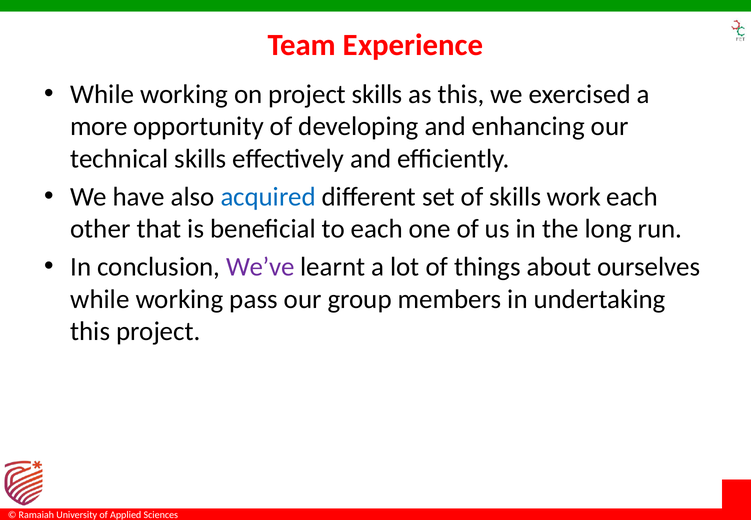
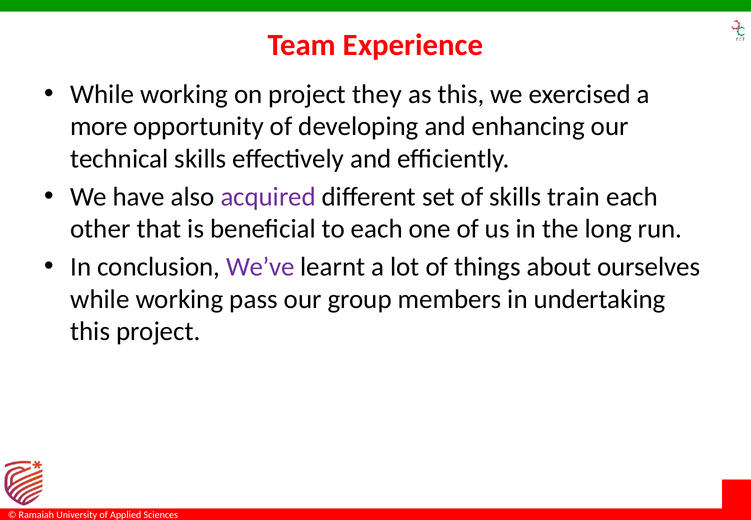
project skills: skills -> they
acquired colour: blue -> purple
work: work -> train
